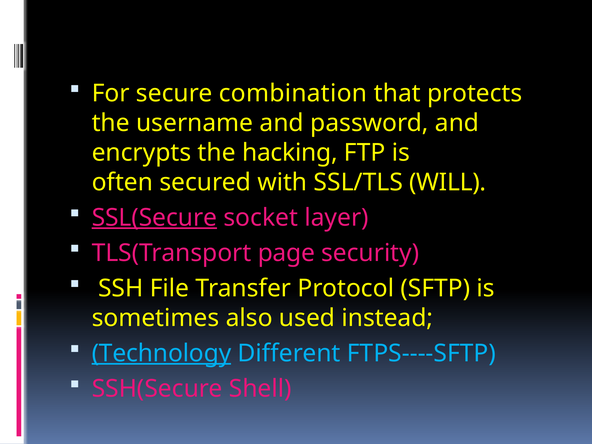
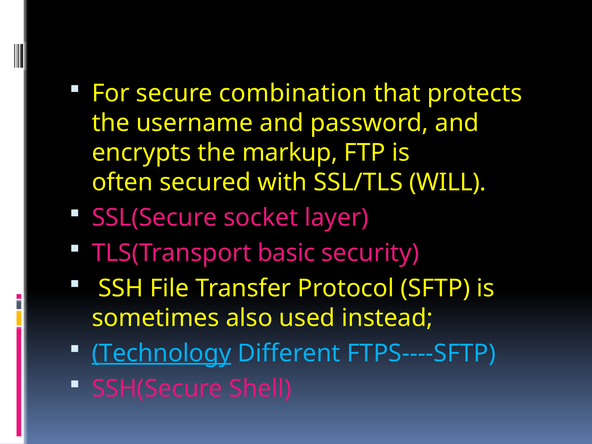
hacking: hacking -> markup
SSL(Secure underline: present -> none
page: page -> basic
